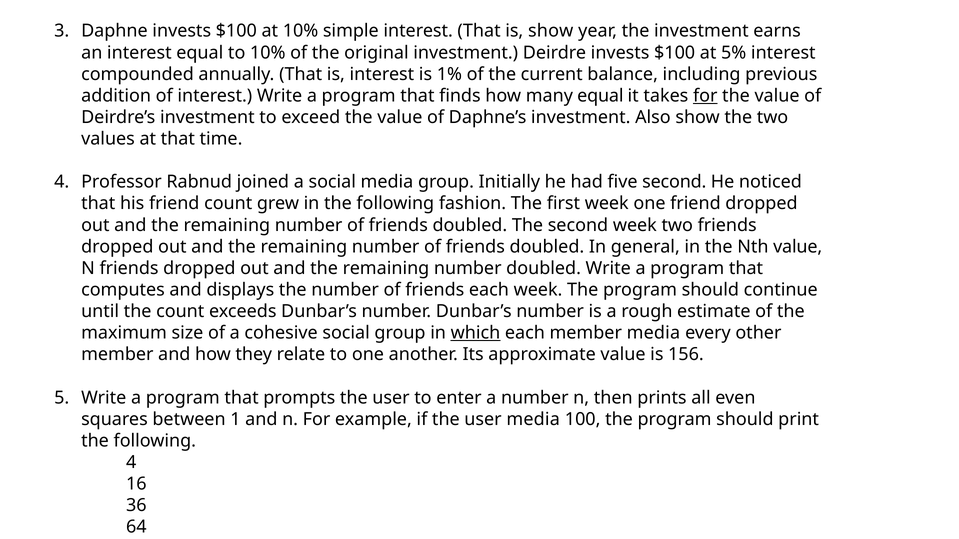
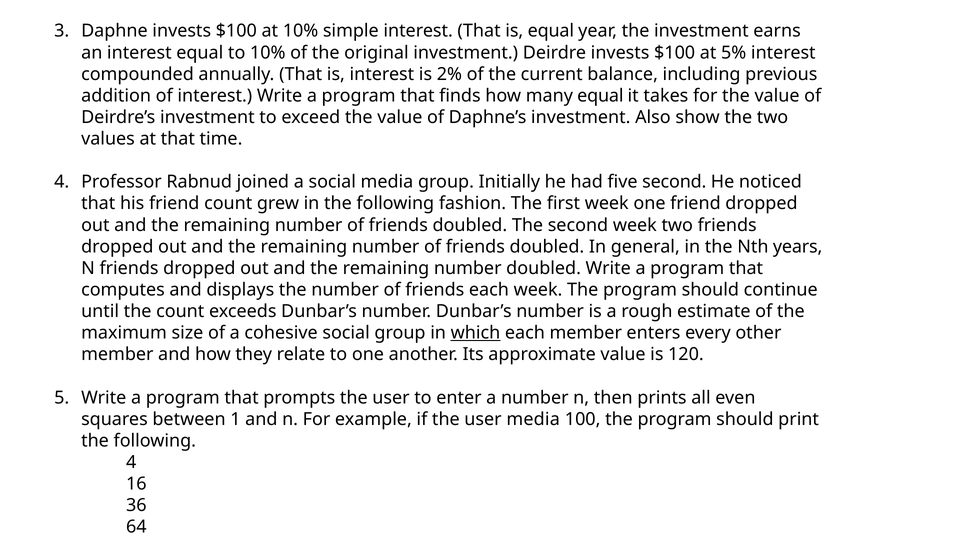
is show: show -> equal
1%: 1% -> 2%
for at (705, 96) underline: present -> none
Nth value: value -> years
member media: media -> enters
156: 156 -> 120
